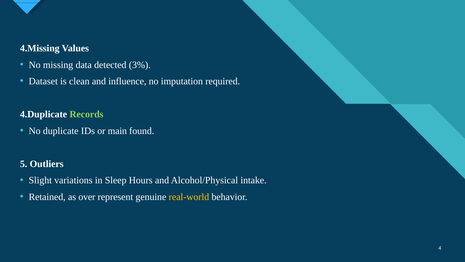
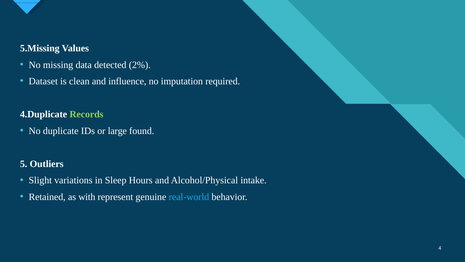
4.Missing: 4.Missing -> 5.Missing
3%: 3% -> 2%
main: main -> large
over: over -> with
real-world colour: yellow -> light blue
